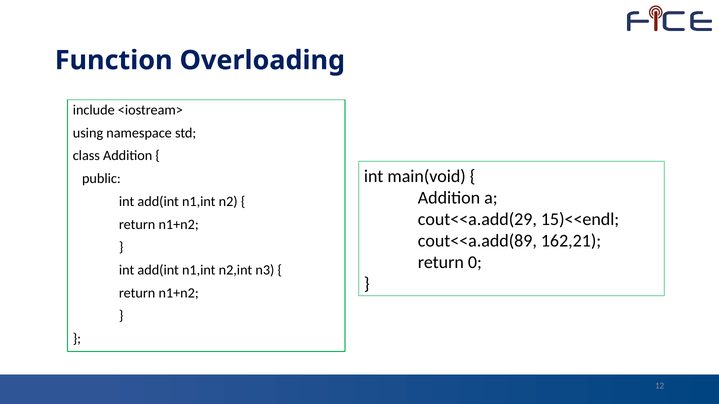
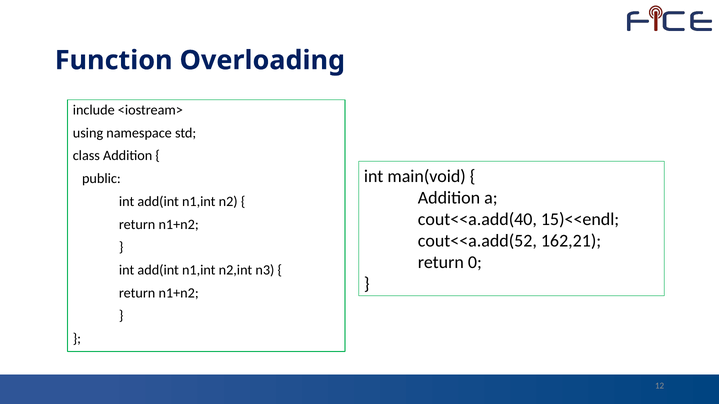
cout<<a.add(29: cout<<a.add(29 -> cout<<a.add(40
cout<<a.add(89: cout<<a.add(89 -> cout<<a.add(52
